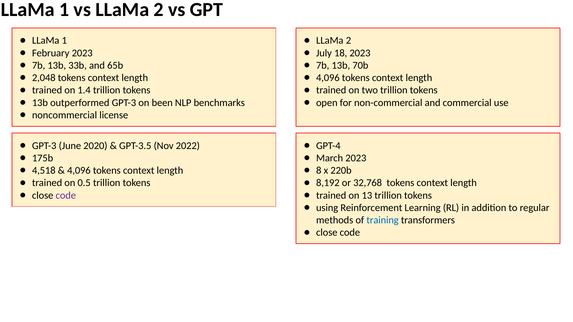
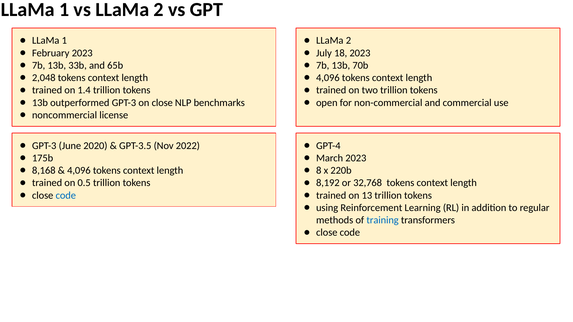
on been: been -> close
4,518: 4,518 -> 8,168
code at (66, 196) colour: purple -> blue
